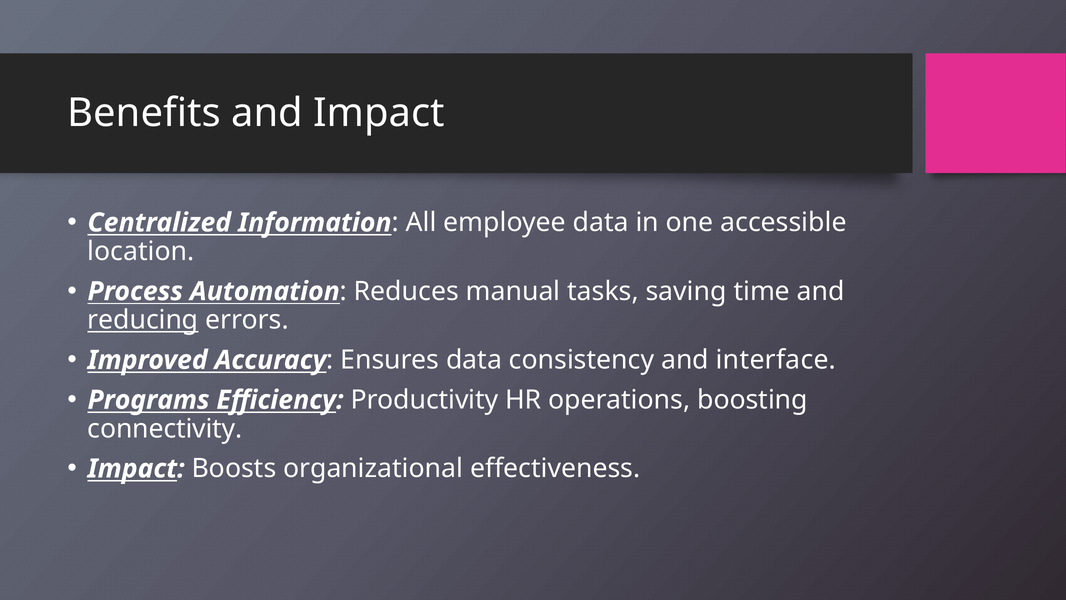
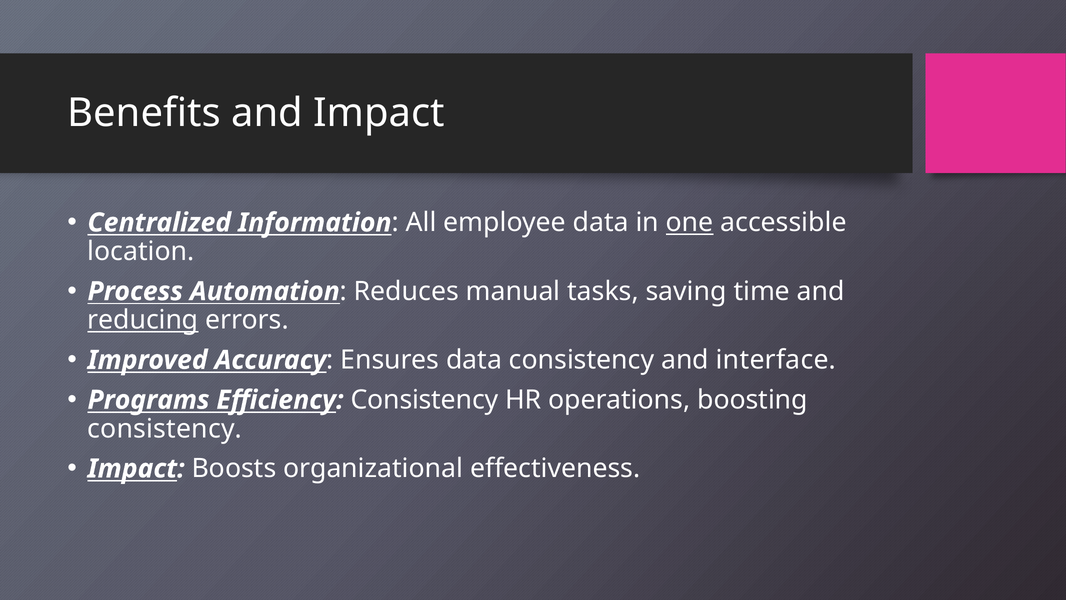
one underline: none -> present
Efficiency Productivity: Productivity -> Consistency
connectivity at (165, 428): connectivity -> consistency
